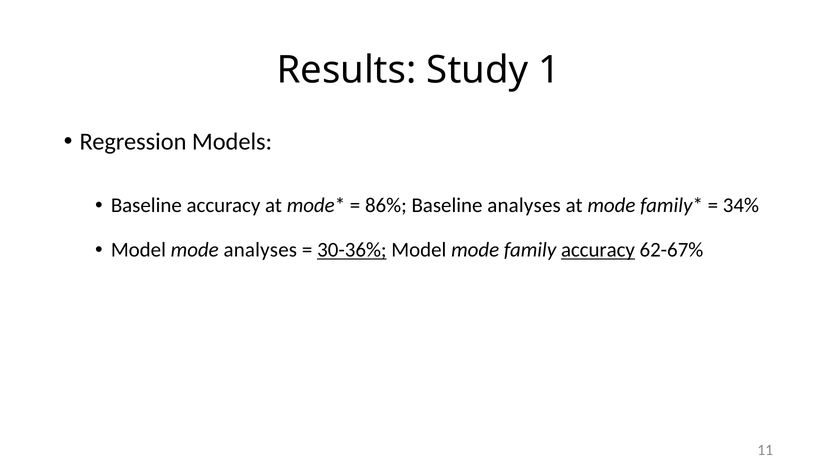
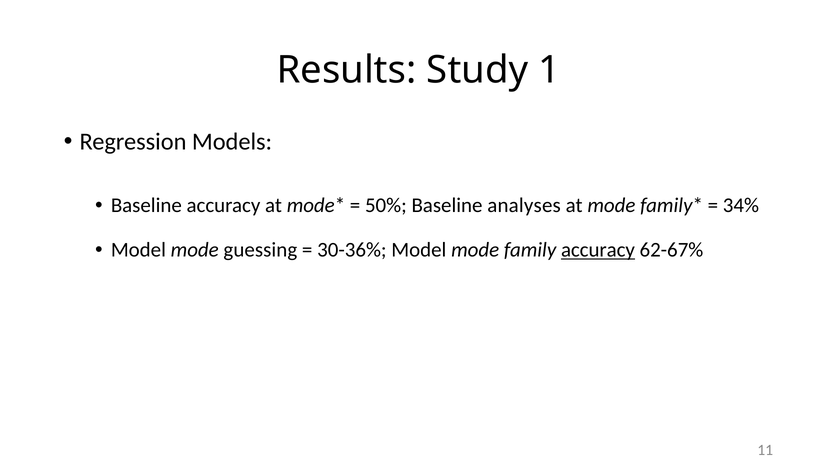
86%: 86% -> 50%
mode analyses: analyses -> guessing
30-36% underline: present -> none
